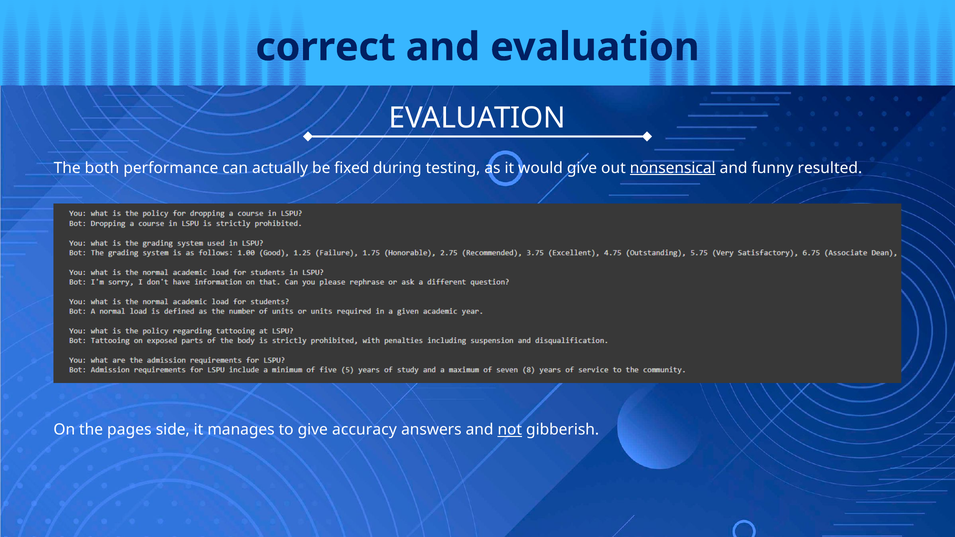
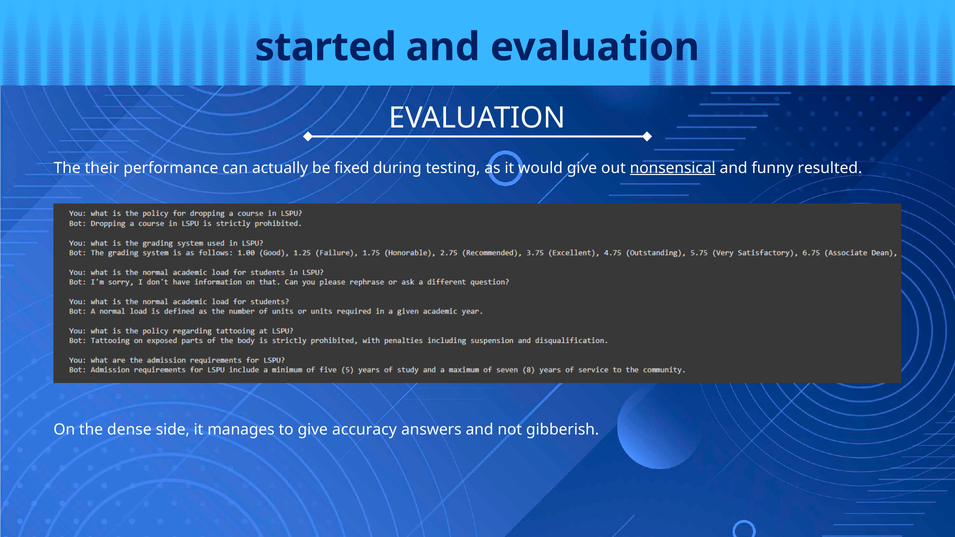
correct: correct -> started
both: both -> their
pages: pages -> dense
not underline: present -> none
